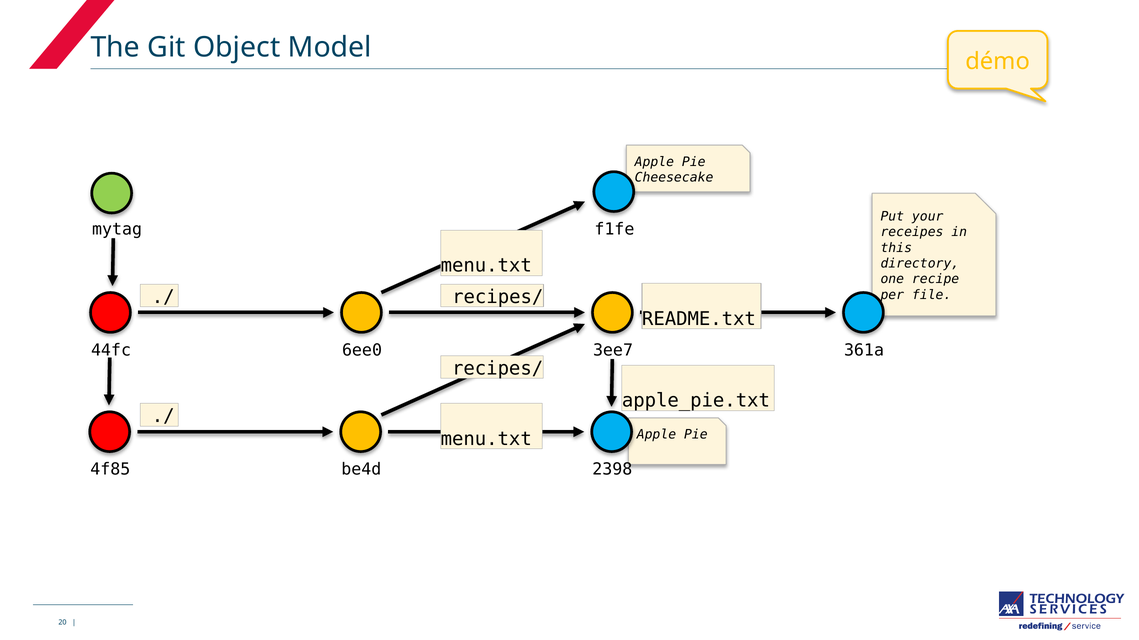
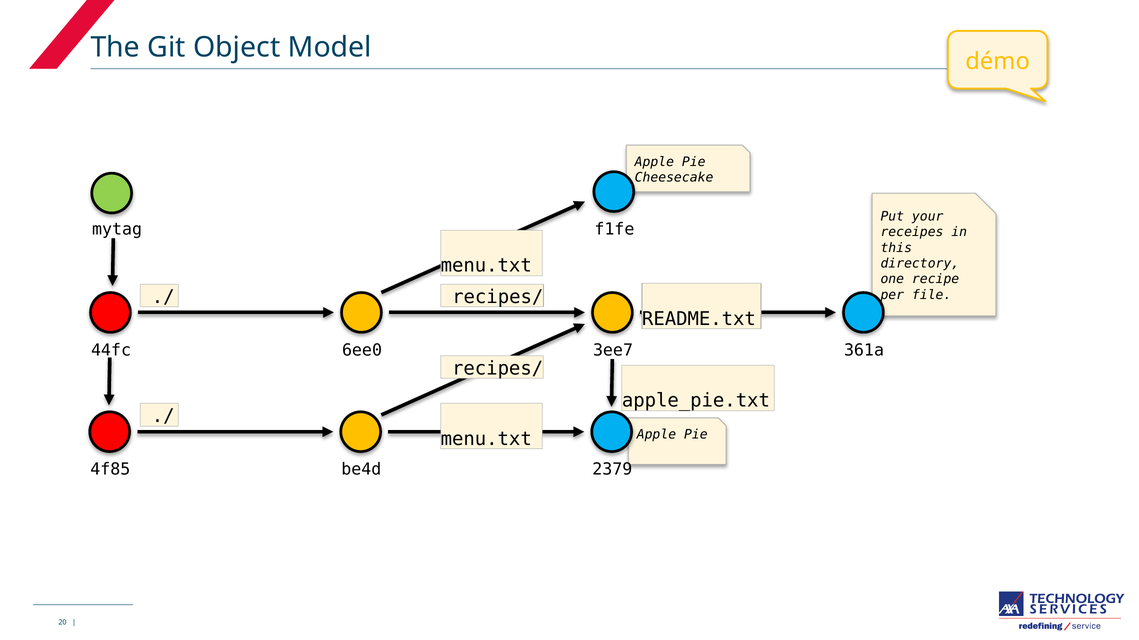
2398: 2398 -> 2379
